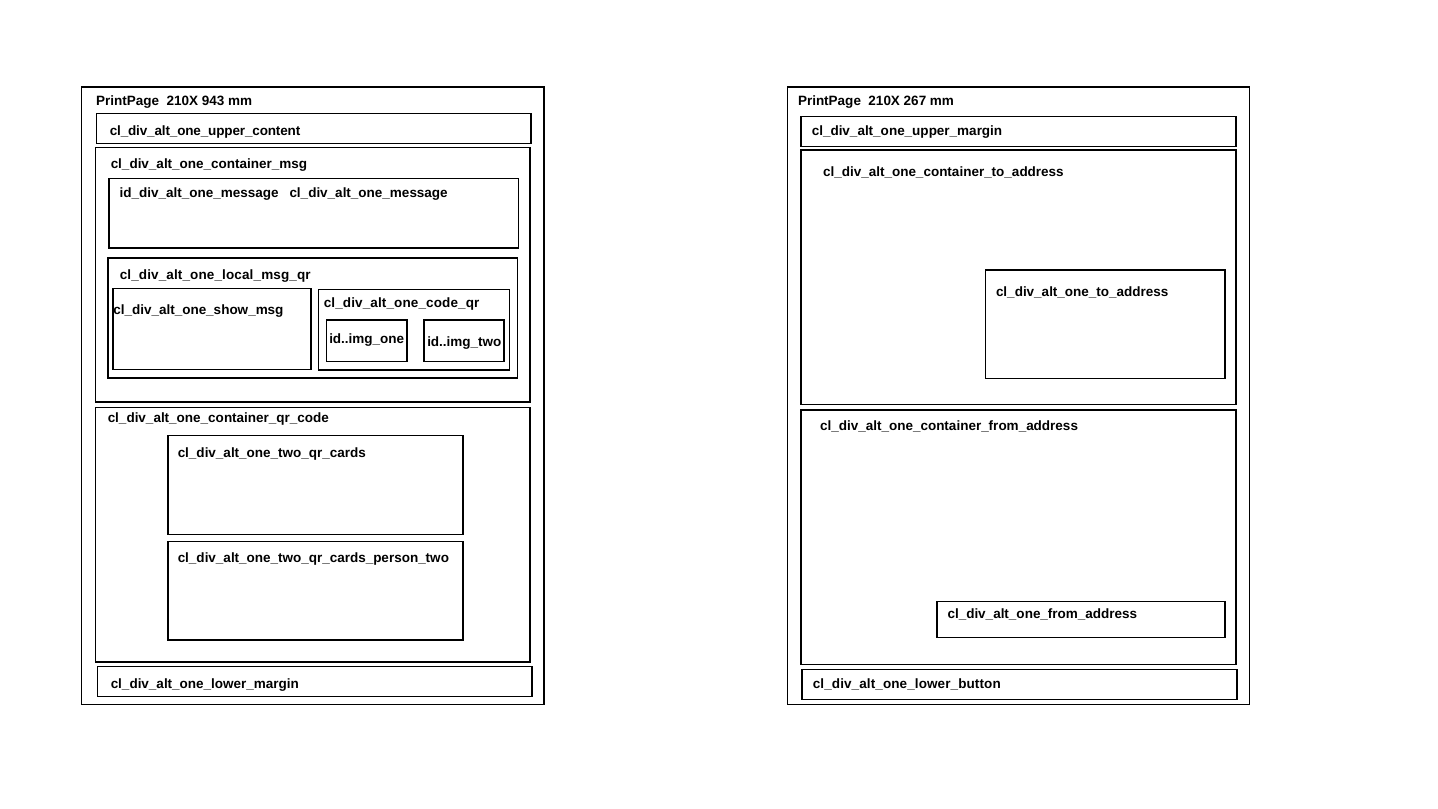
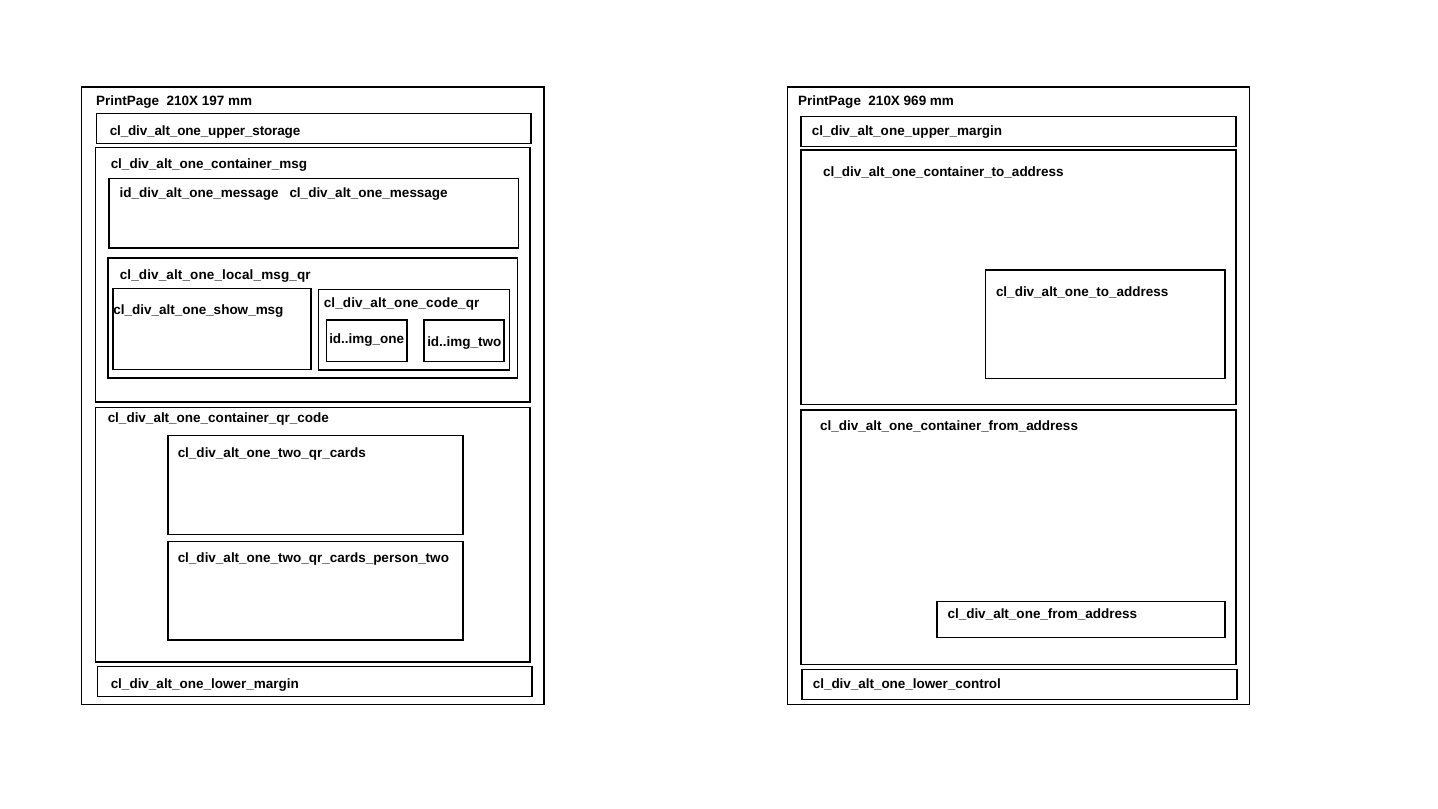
943: 943 -> 197
267: 267 -> 969
cl_div_alt_one_upper_content: cl_div_alt_one_upper_content -> cl_div_alt_one_upper_storage
cl_div_alt_one_lower_button: cl_div_alt_one_lower_button -> cl_div_alt_one_lower_control
